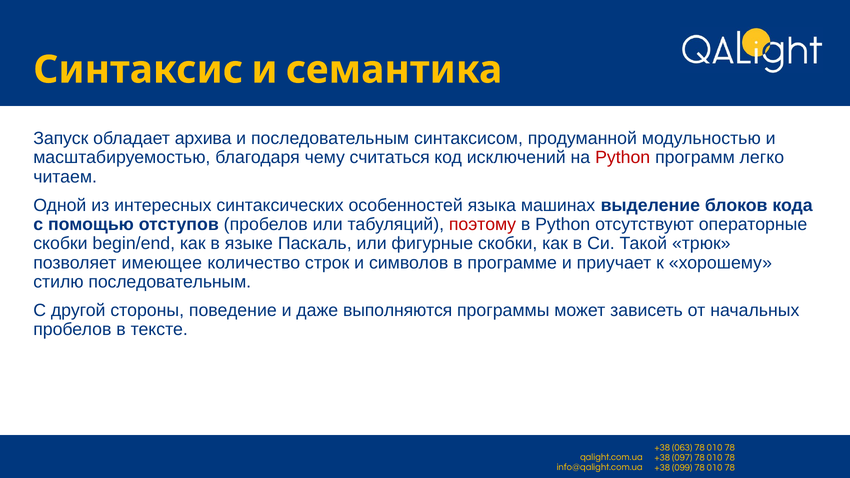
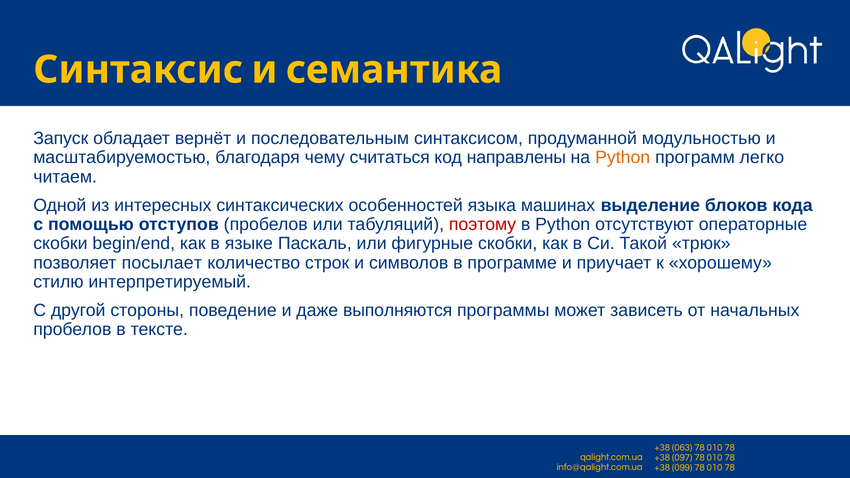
архива: архива -> вернёт
исключений: исключений -> направлены
Python at (623, 158) colour: red -> orange
имеющее: имеющее -> посылает
стилю последовательным: последовательным -> интерпретируемый
